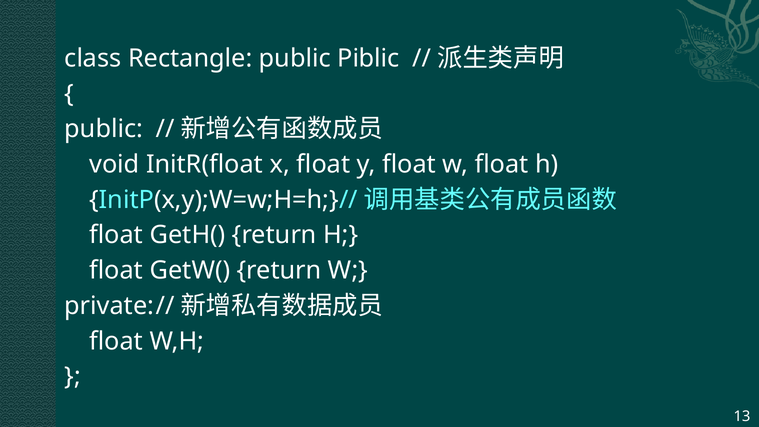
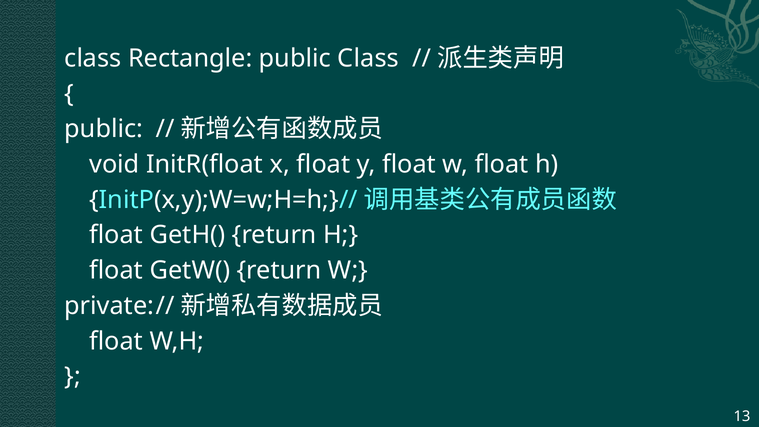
public Piblic: Piblic -> Class
